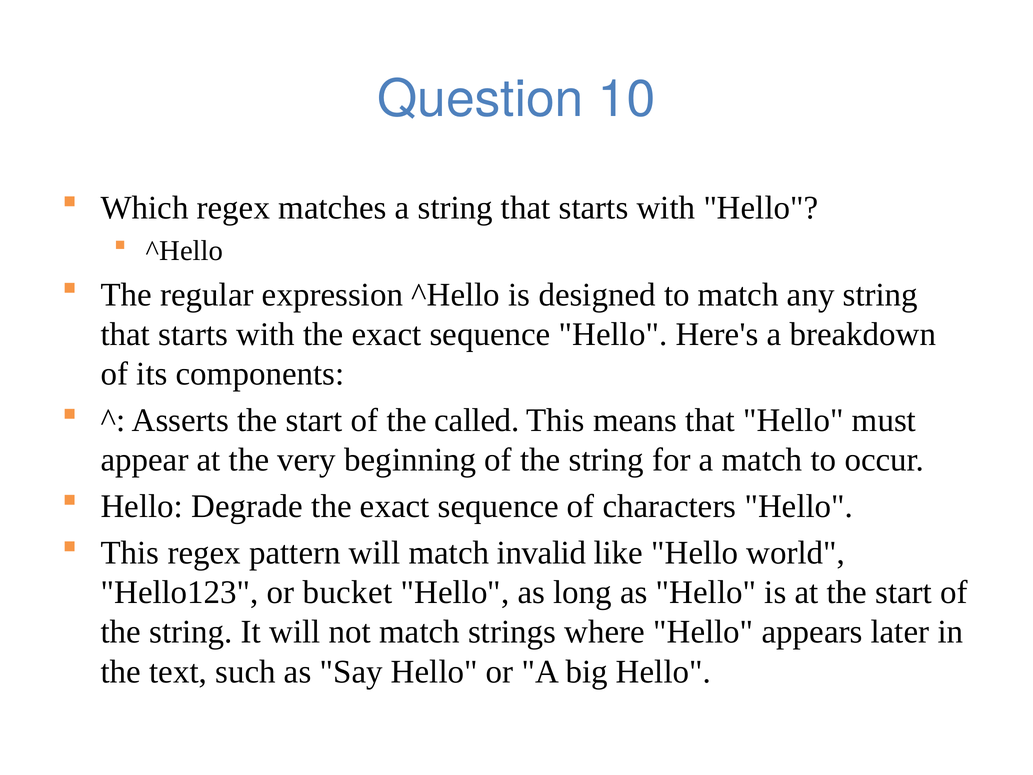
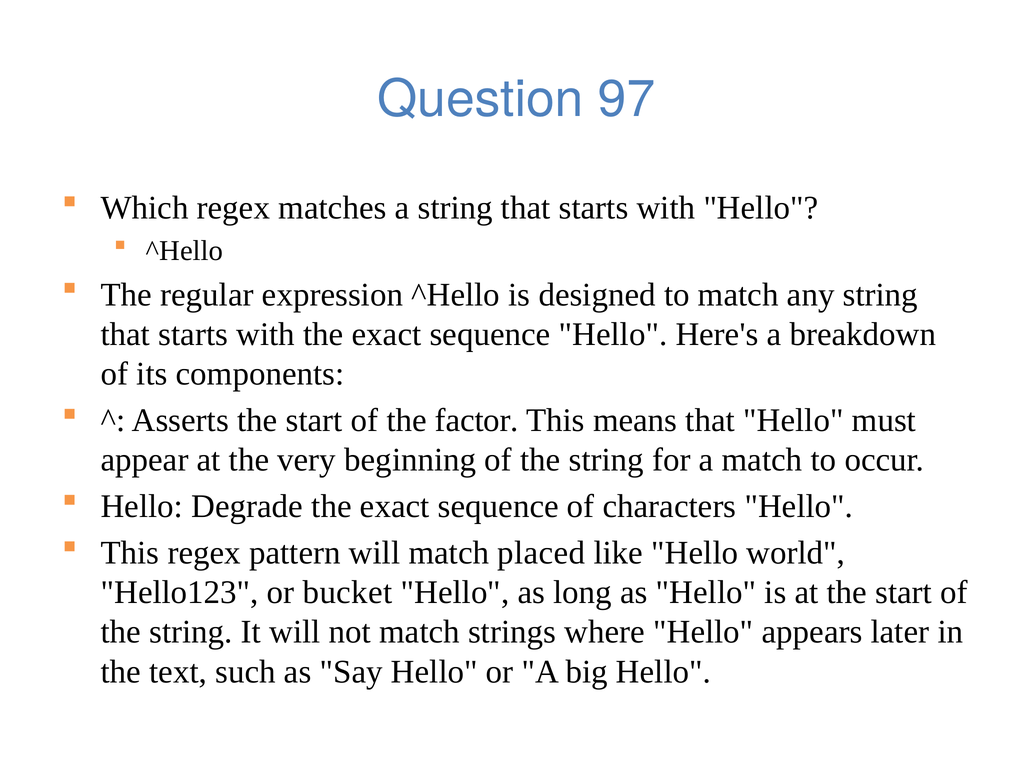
10: 10 -> 97
called: called -> factor
invalid: invalid -> placed
